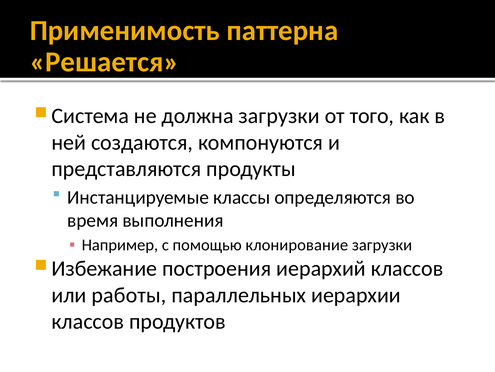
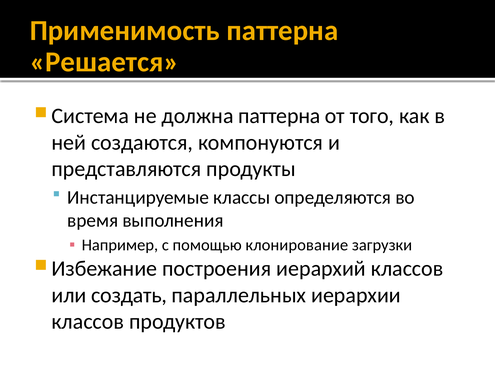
должна загрузки: загрузки -> паттерна
работы: работы -> создать
